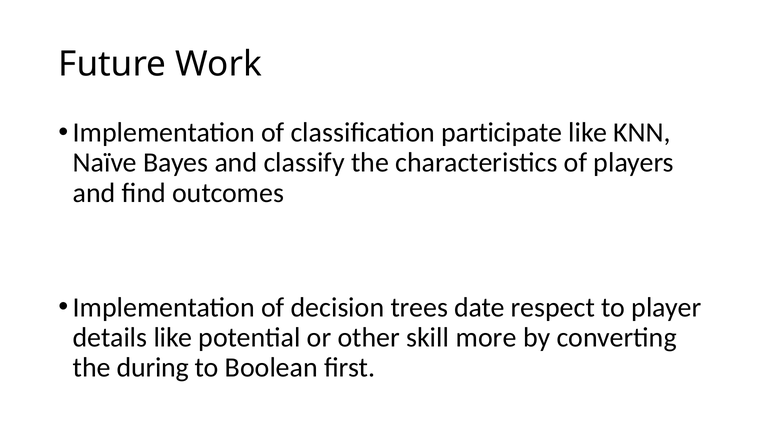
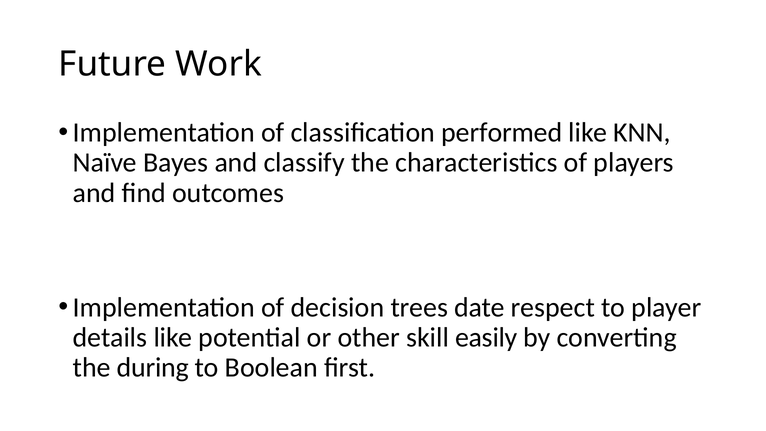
participate: participate -> performed
more: more -> easily
